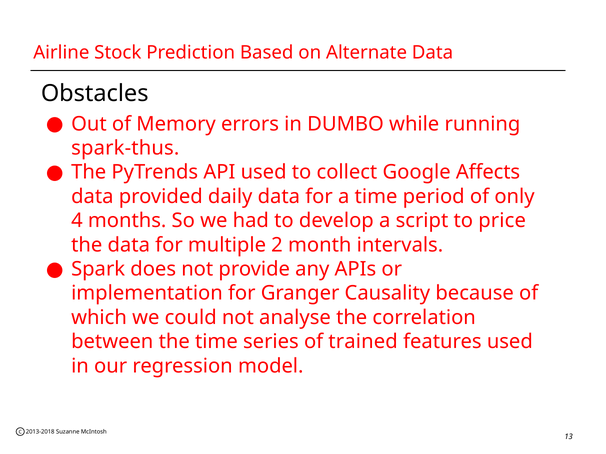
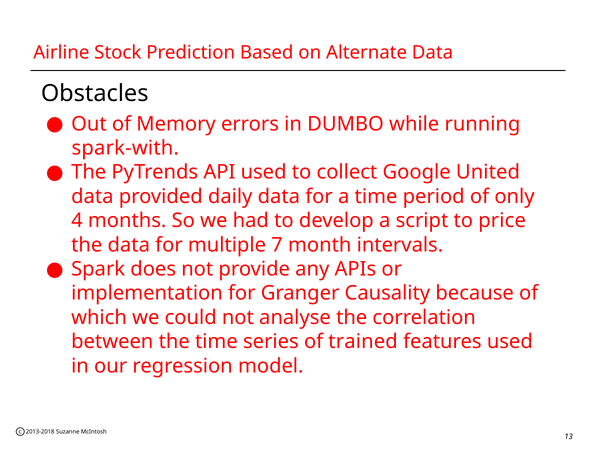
spark-thus: spark-thus -> spark-with
Affects: Affects -> United
2: 2 -> 7
